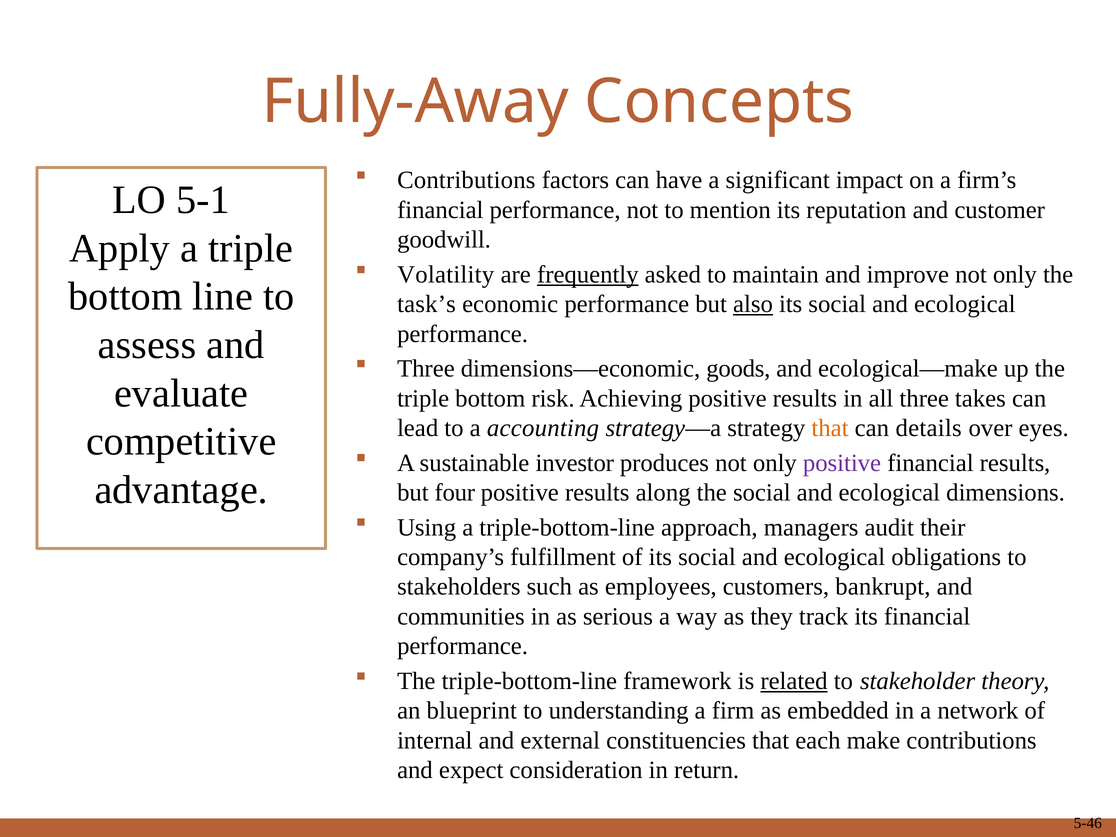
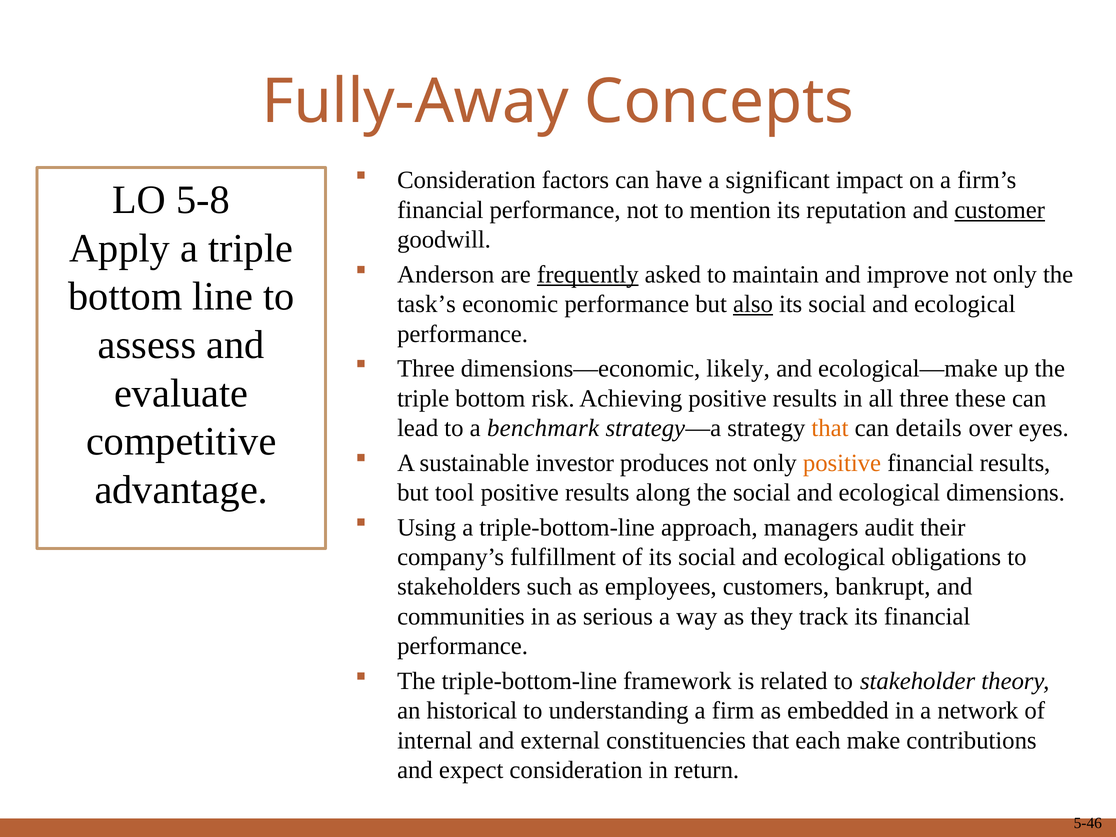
Contributions at (466, 180): Contributions -> Consideration
5-1: 5-1 -> 5-8
customer underline: none -> present
Volatility: Volatility -> Anderson
goods: goods -> likely
takes: takes -> these
accounting: accounting -> benchmark
positive at (842, 463) colour: purple -> orange
four: four -> tool
related underline: present -> none
blueprint: blueprint -> historical
